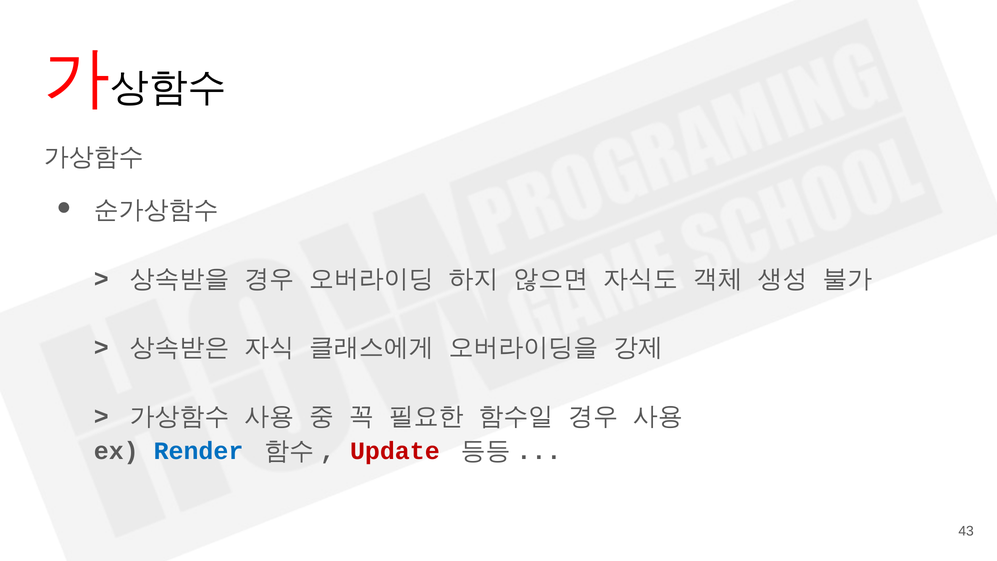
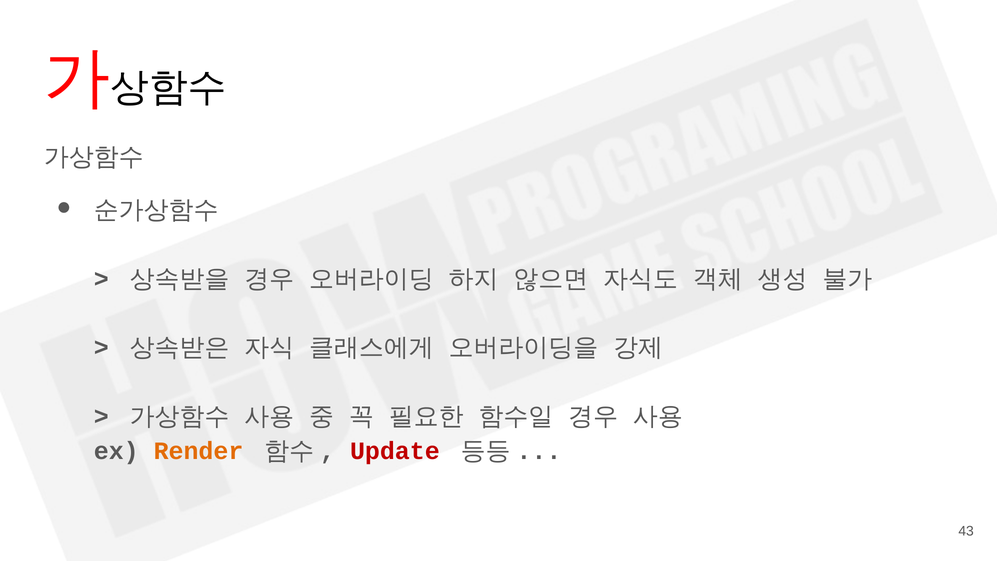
Render colour: blue -> orange
